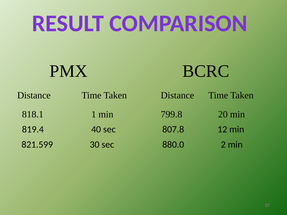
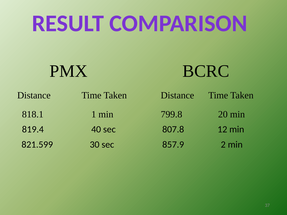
880.0: 880.0 -> 857.9
